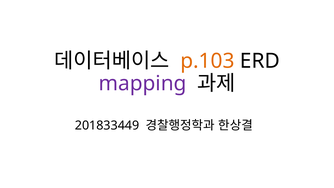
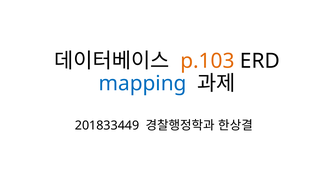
mapping colour: purple -> blue
